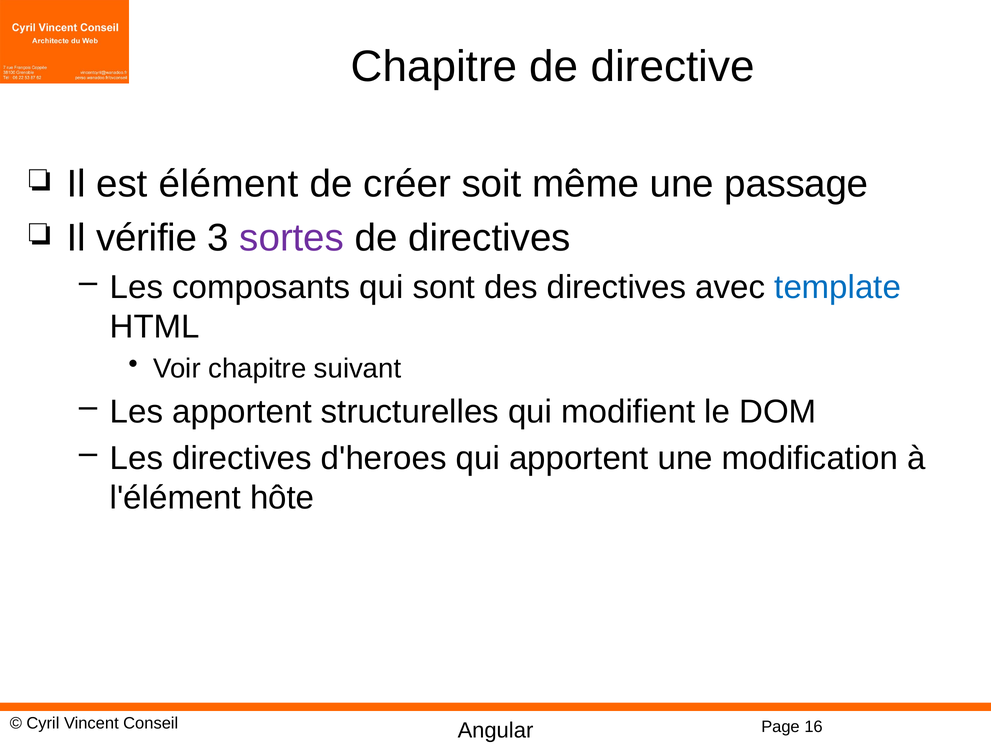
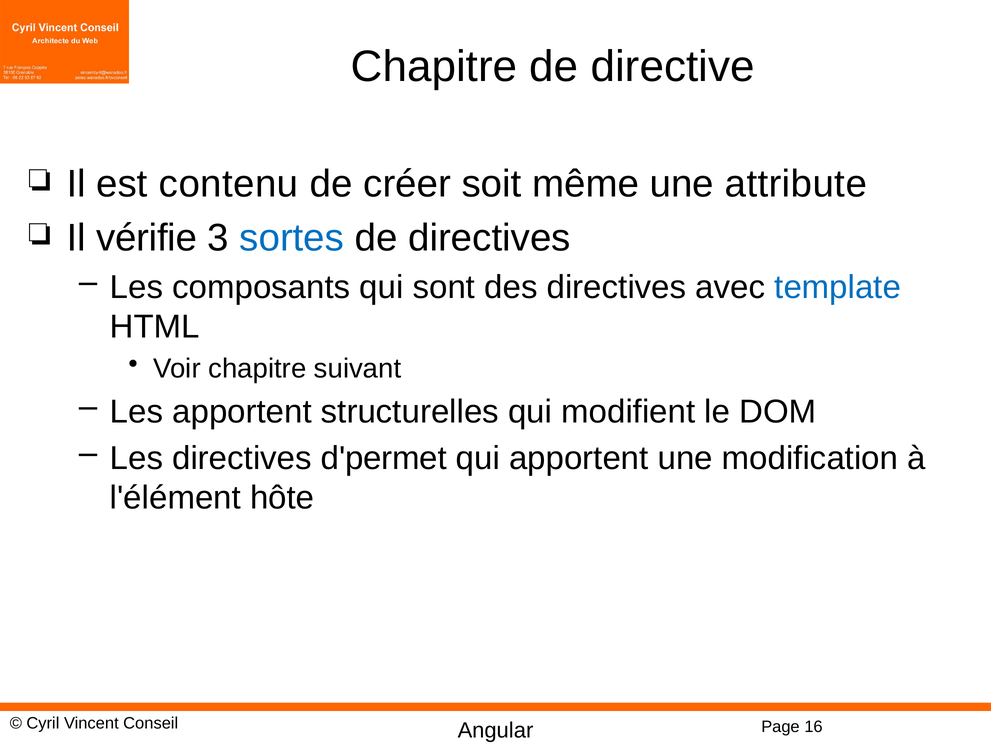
élément: élément -> contenu
passage: passage -> attribute
sortes colour: purple -> blue
d'heroes: d'heroes -> d'permet
